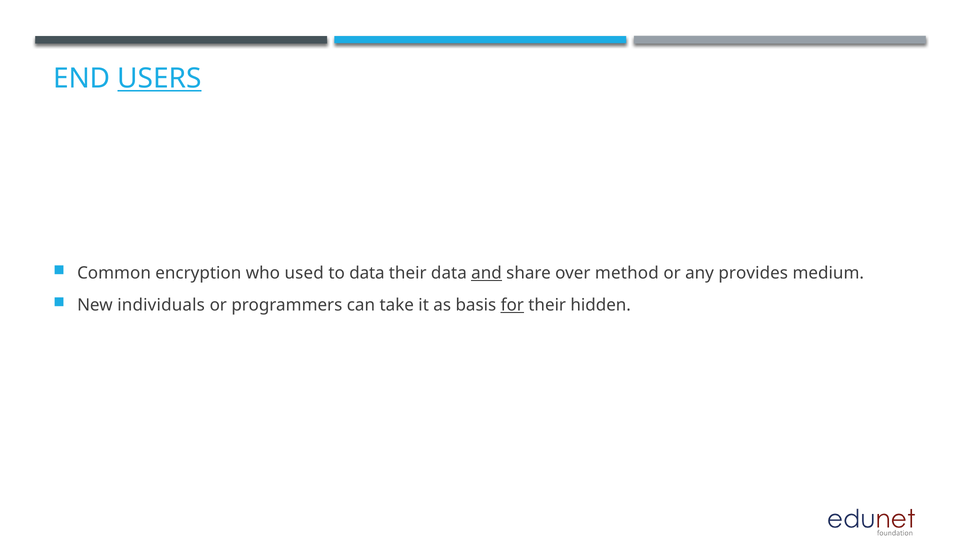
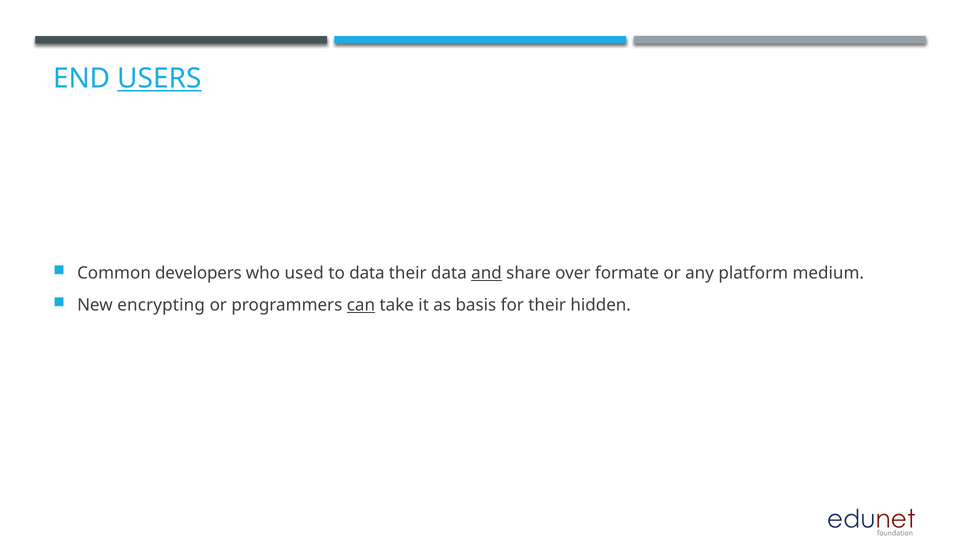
encryption: encryption -> developers
method: method -> formate
provides: provides -> platform
individuals: individuals -> encrypting
can underline: none -> present
for underline: present -> none
